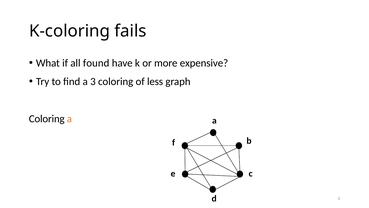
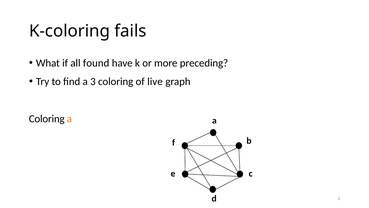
expensive: expensive -> preceding
less: less -> live
